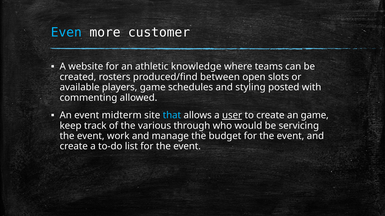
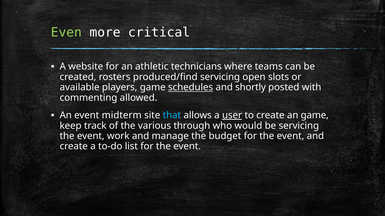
Even colour: light blue -> light green
customer: customer -> critical
knowledge: knowledge -> technicians
produced/find between: between -> servicing
schedules underline: none -> present
styling: styling -> shortly
